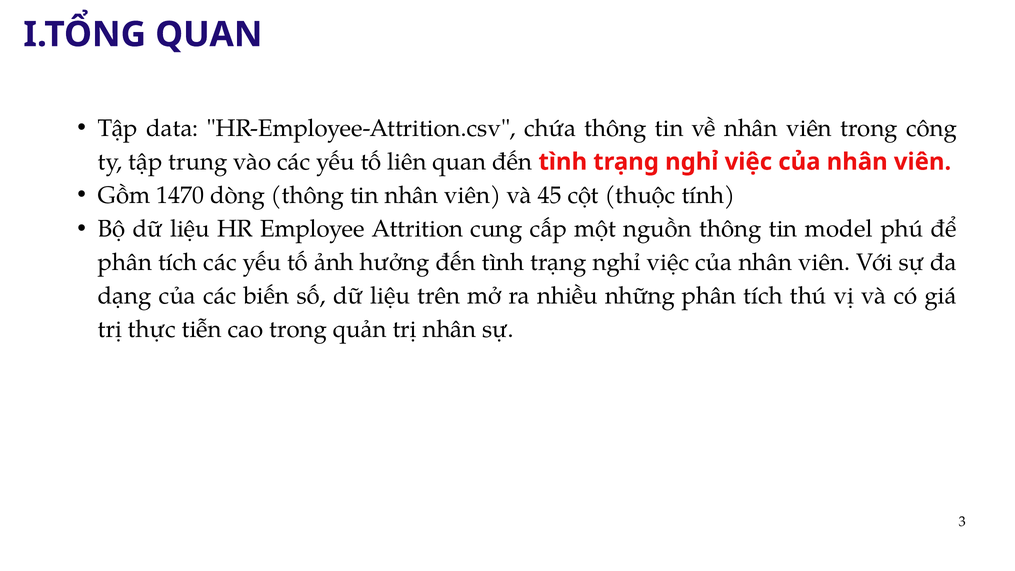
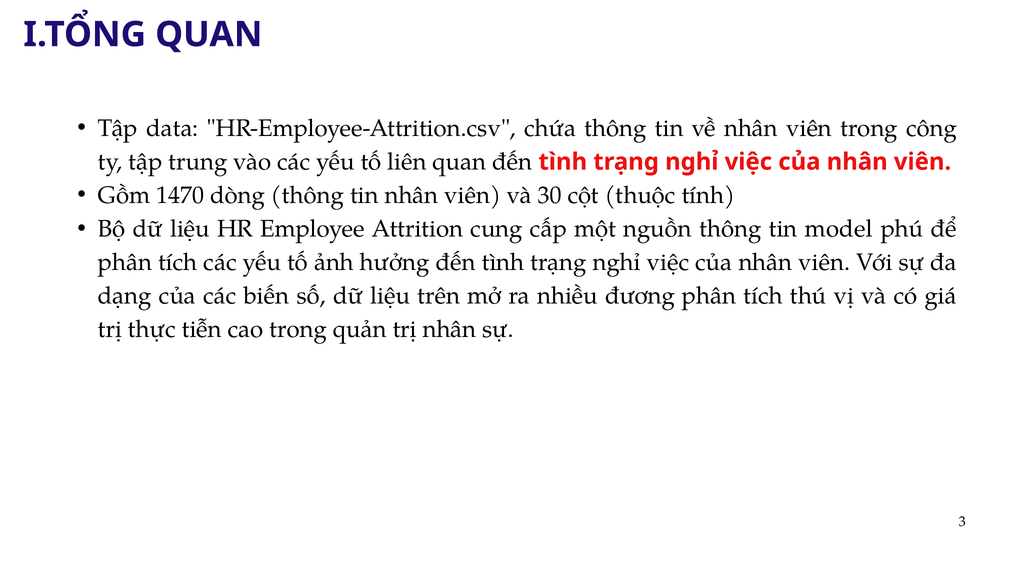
45: 45 -> 30
những: những -> đương
